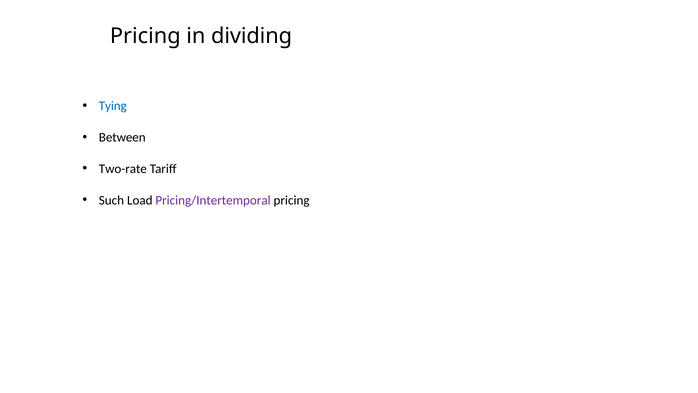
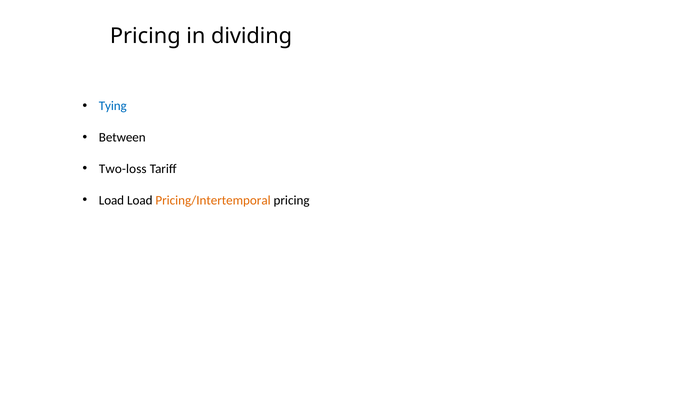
Two-rate: Two-rate -> Two-loss
Such at (111, 200): Such -> Load
Pricing/Intertemporal colour: purple -> orange
